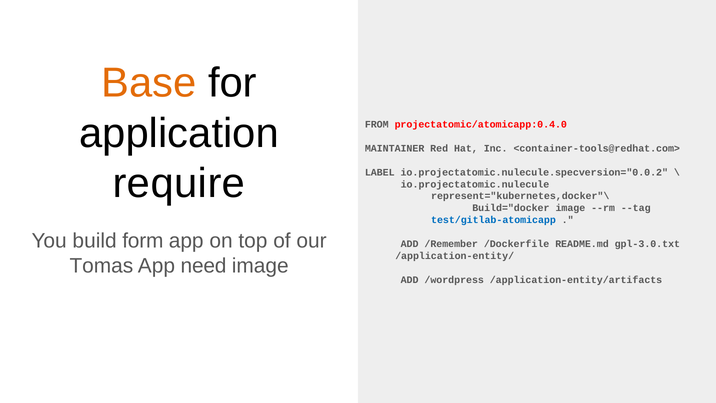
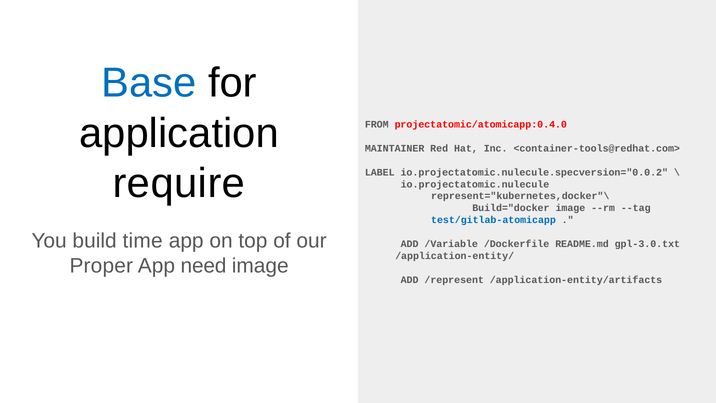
Base colour: orange -> blue
form: form -> time
/Remember: /Remember -> /Variable
Tomas: Tomas -> Proper
/wordpress: /wordpress -> /represent
